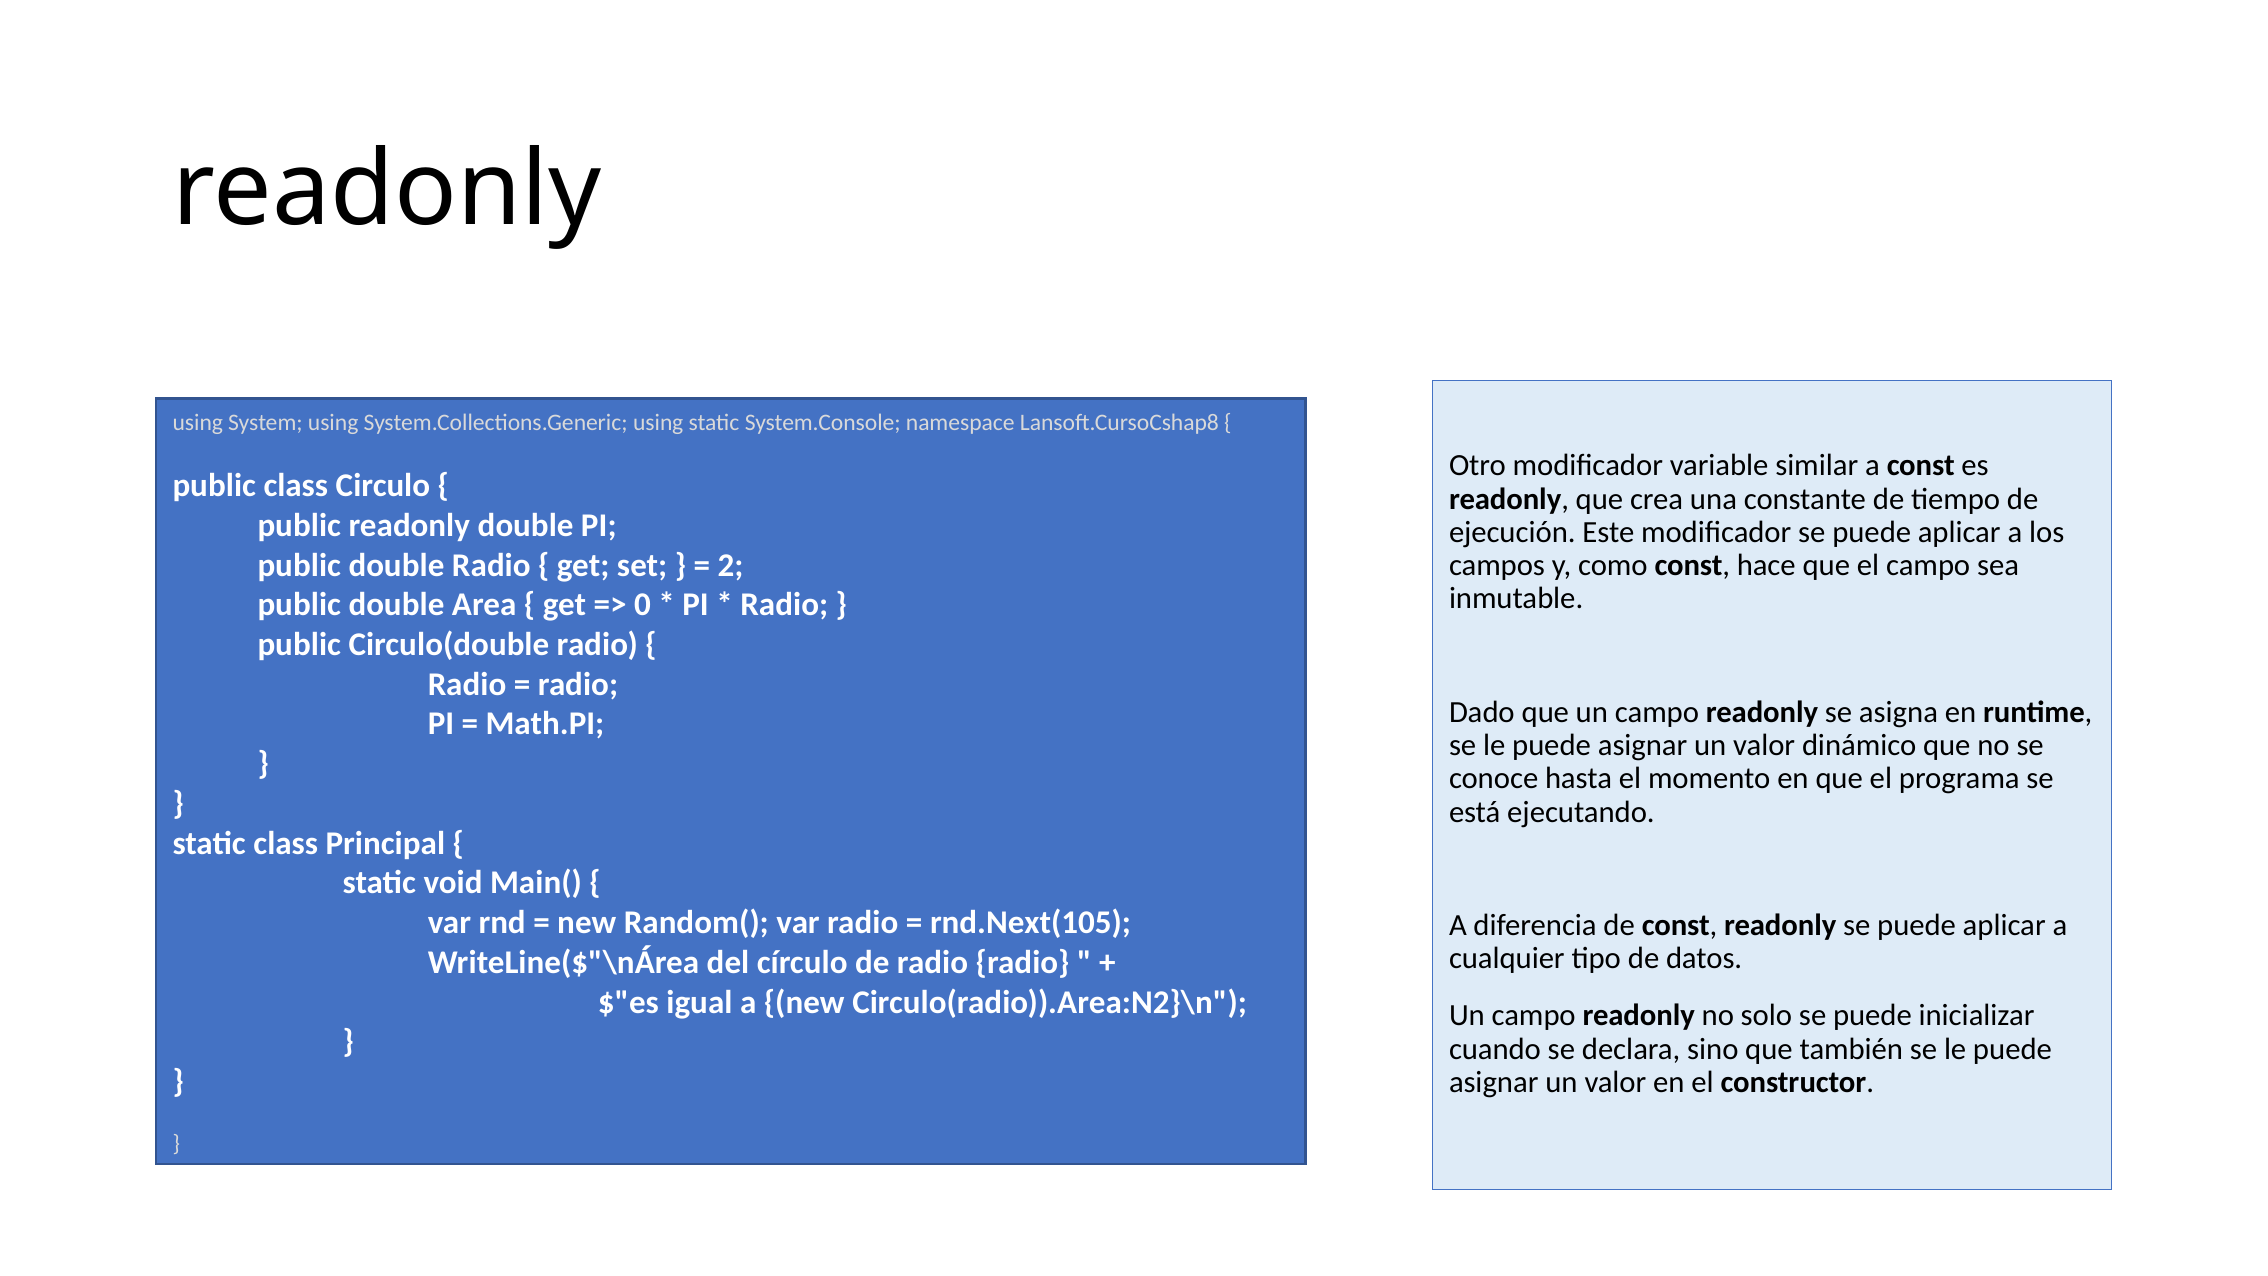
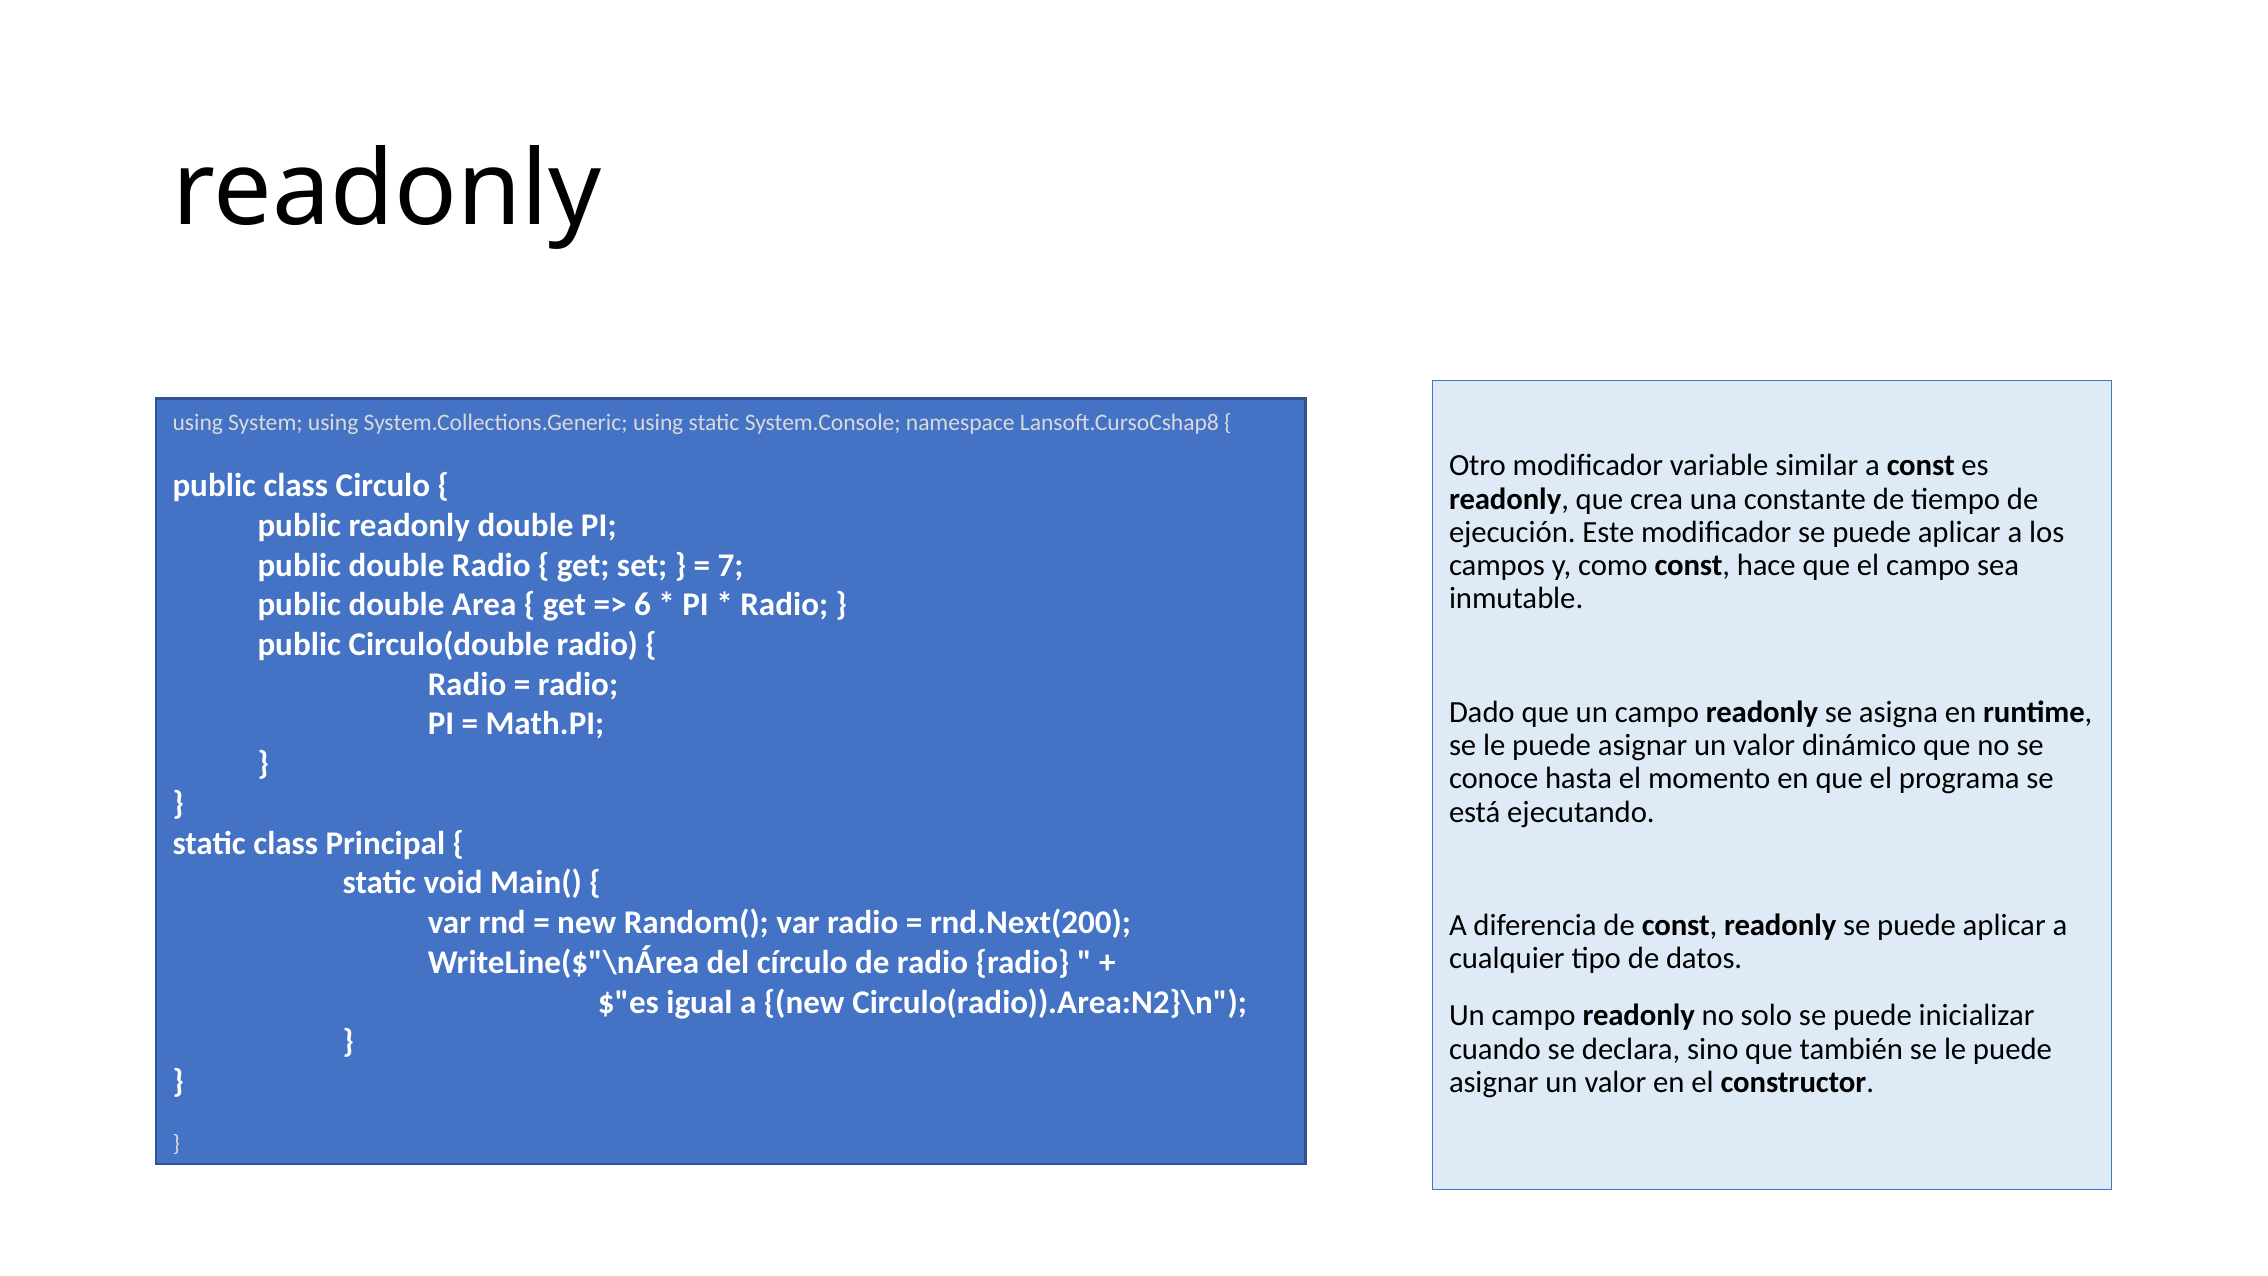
2: 2 -> 7
0: 0 -> 6
rnd.Next(105: rnd.Next(105 -> rnd.Next(200
